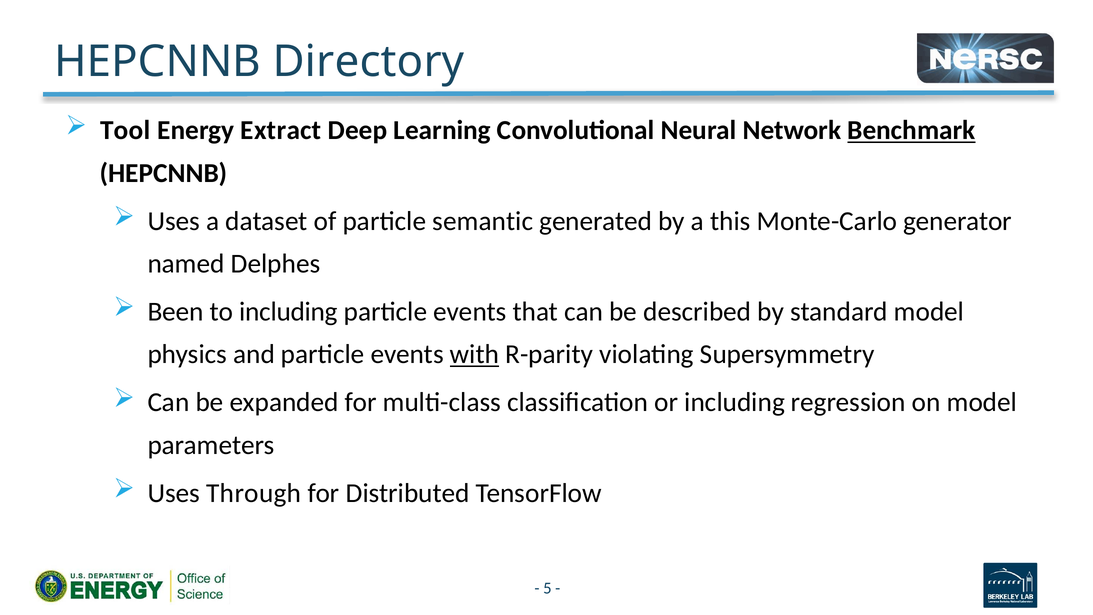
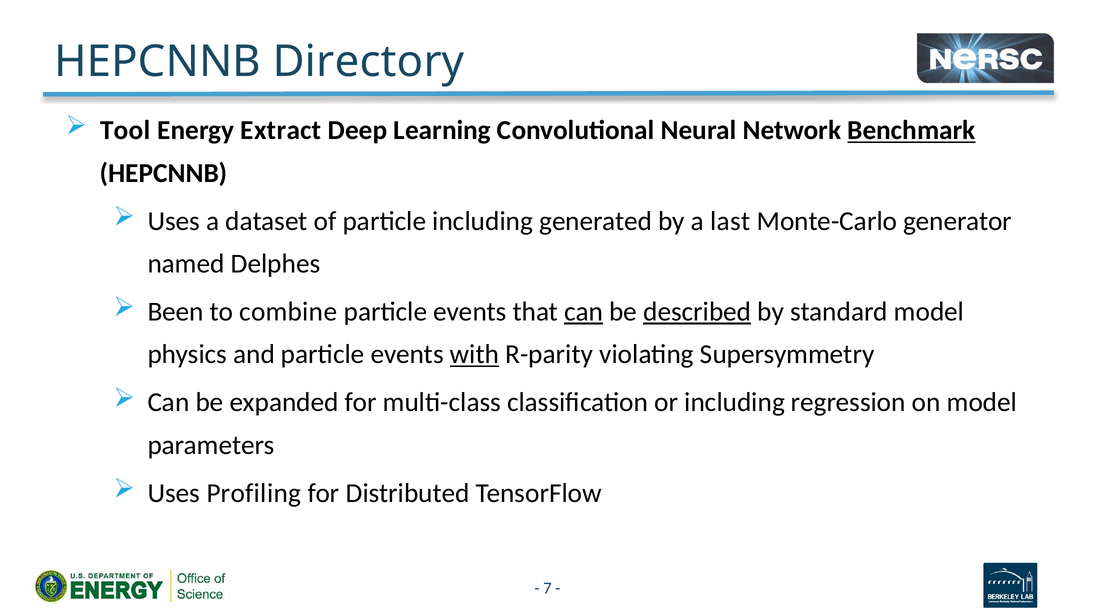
particle semantic: semantic -> including
this: this -> last
to including: including -> combine
can at (584, 312) underline: none -> present
described underline: none -> present
Through: Through -> Profiling
5: 5 -> 7
